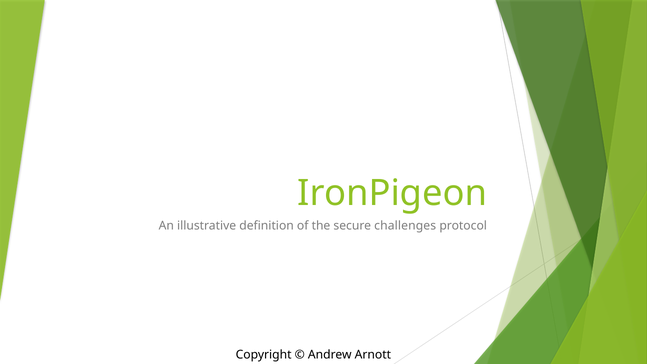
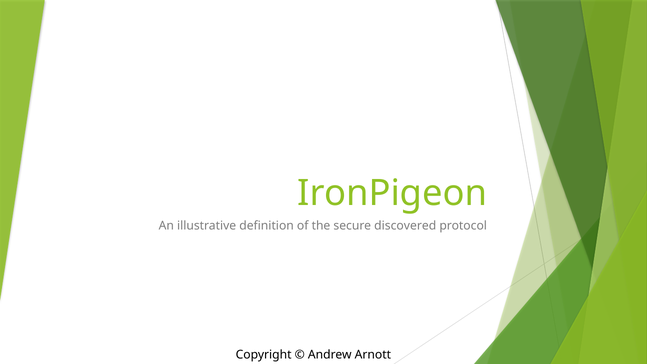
challenges: challenges -> discovered
